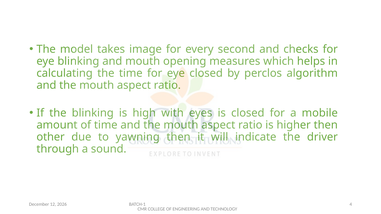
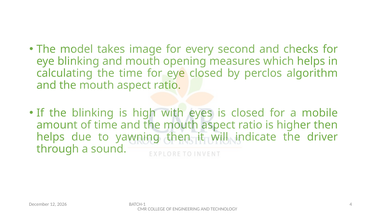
other at (51, 137): other -> helps
